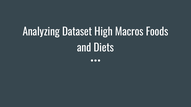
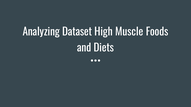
Macros: Macros -> Muscle
